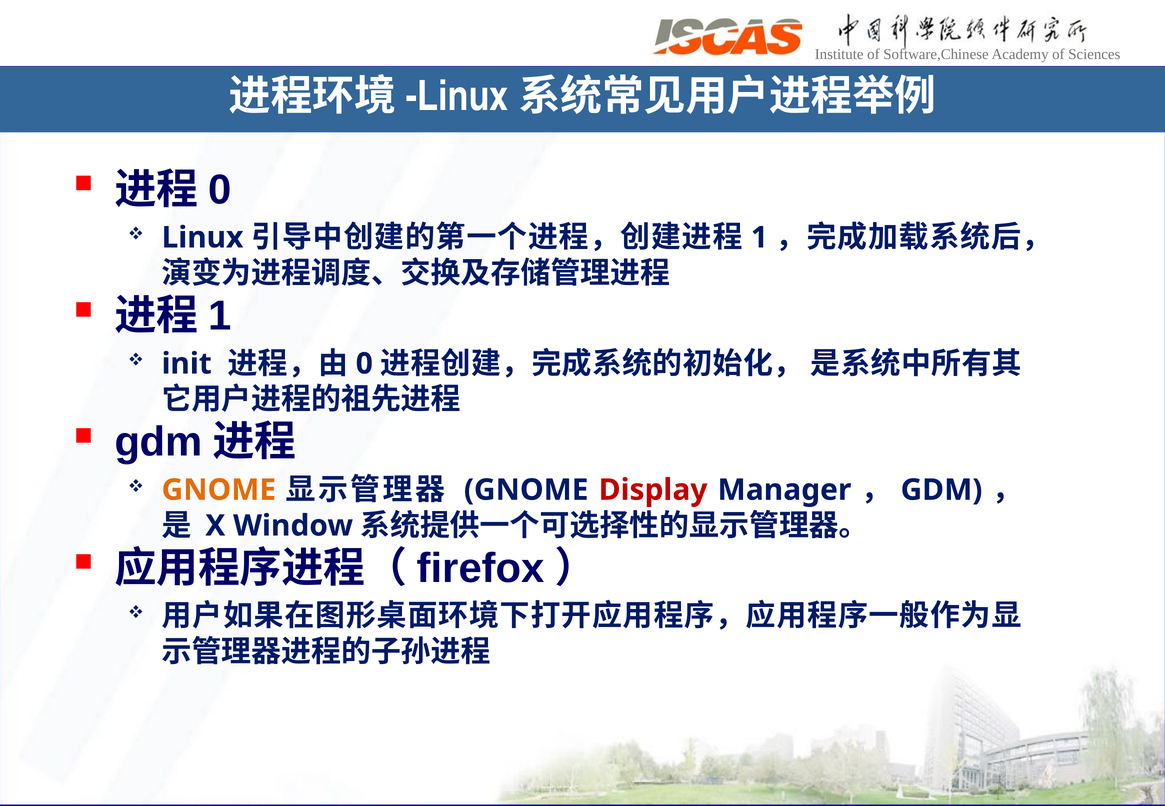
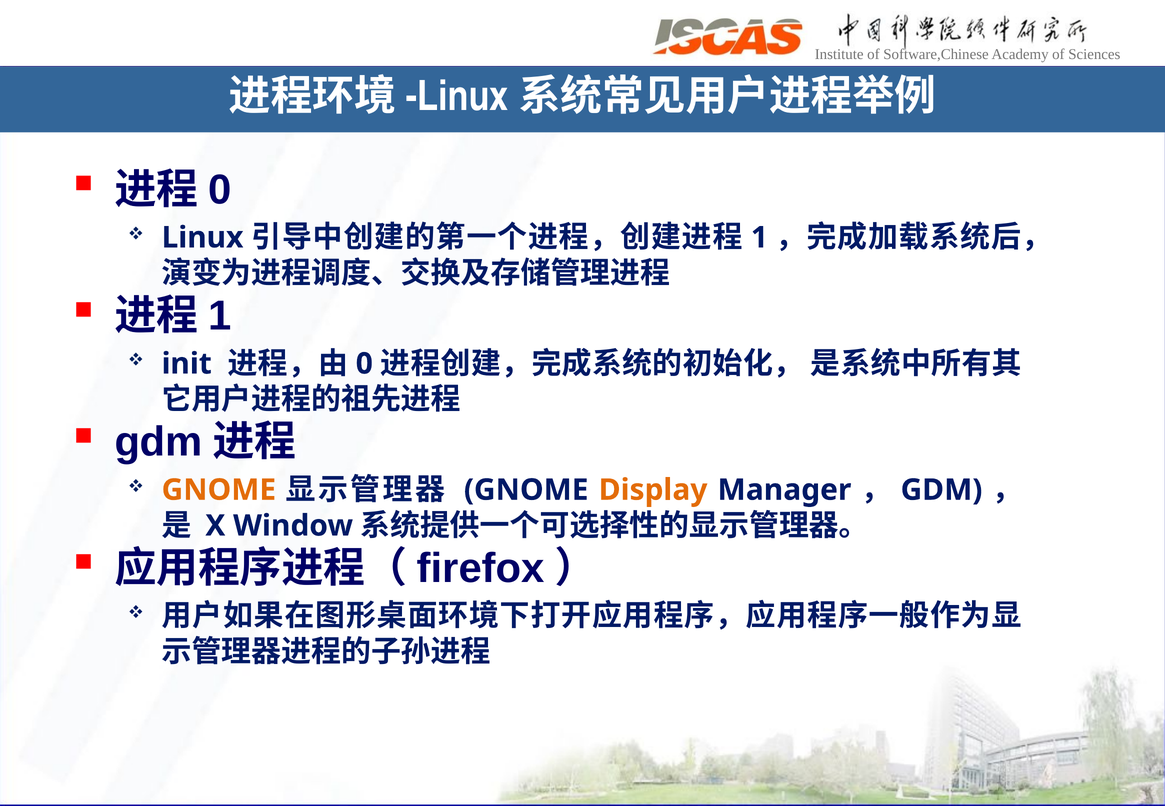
Display colour: red -> orange
